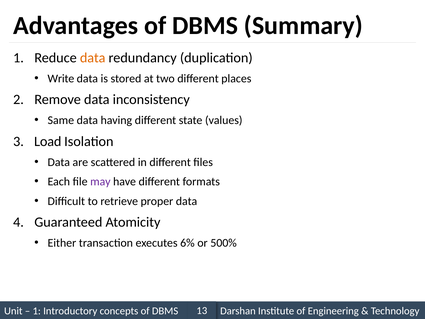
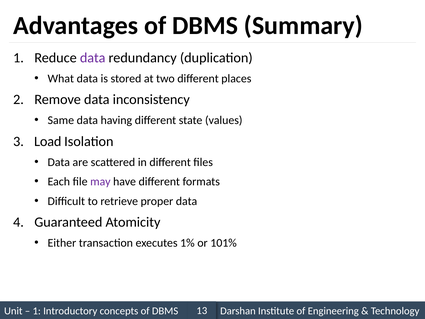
data at (93, 58) colour: orange -> purple
Write: Write -> What
6%: 6% -> 1%
500%: 500% -> 101%
